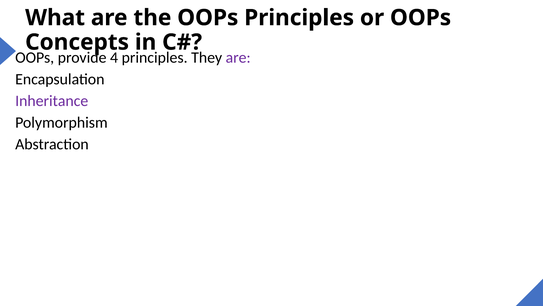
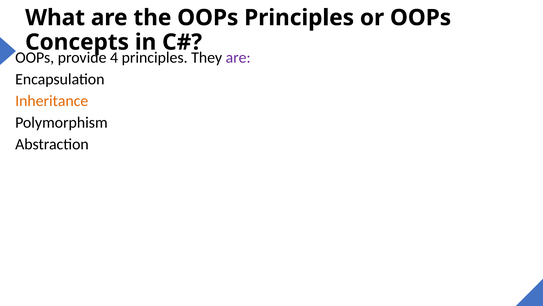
Inheritance colour: purple -> orange
